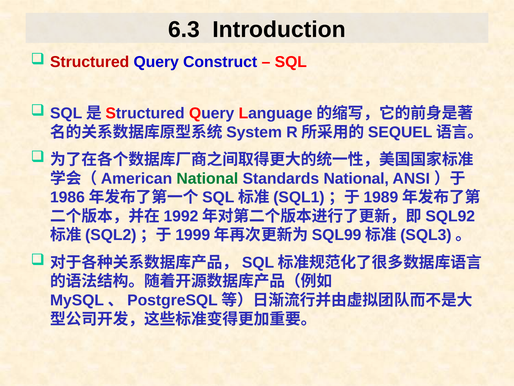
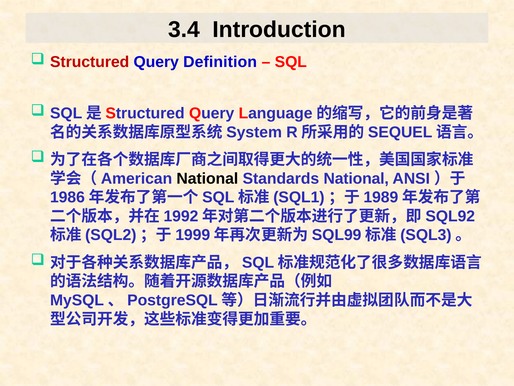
6.3: 6.3 -> 3.4
Construct: Construct -> Definition
National at (207, 178) colour: green -> black
